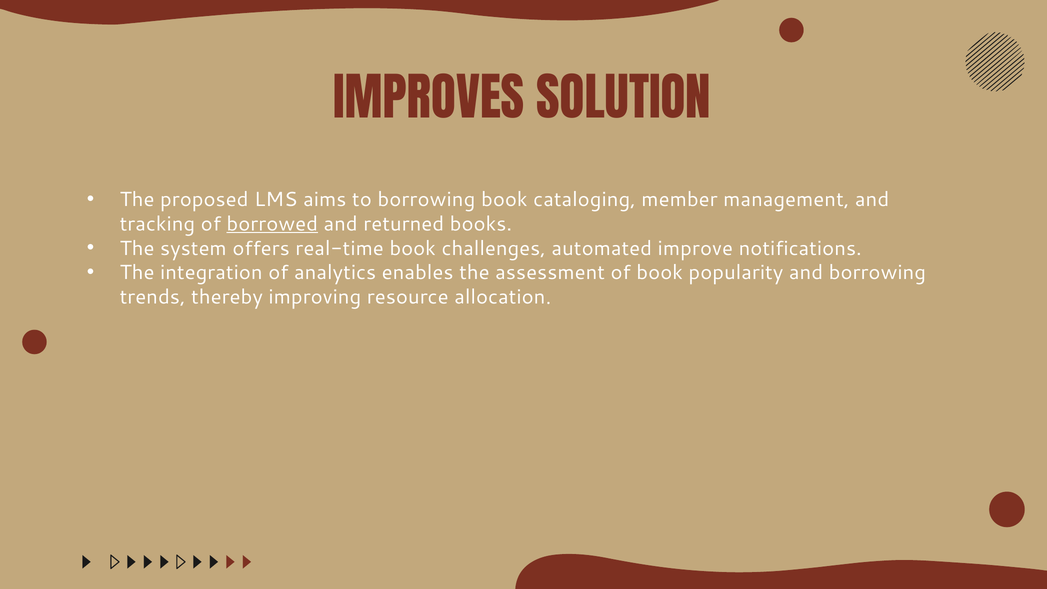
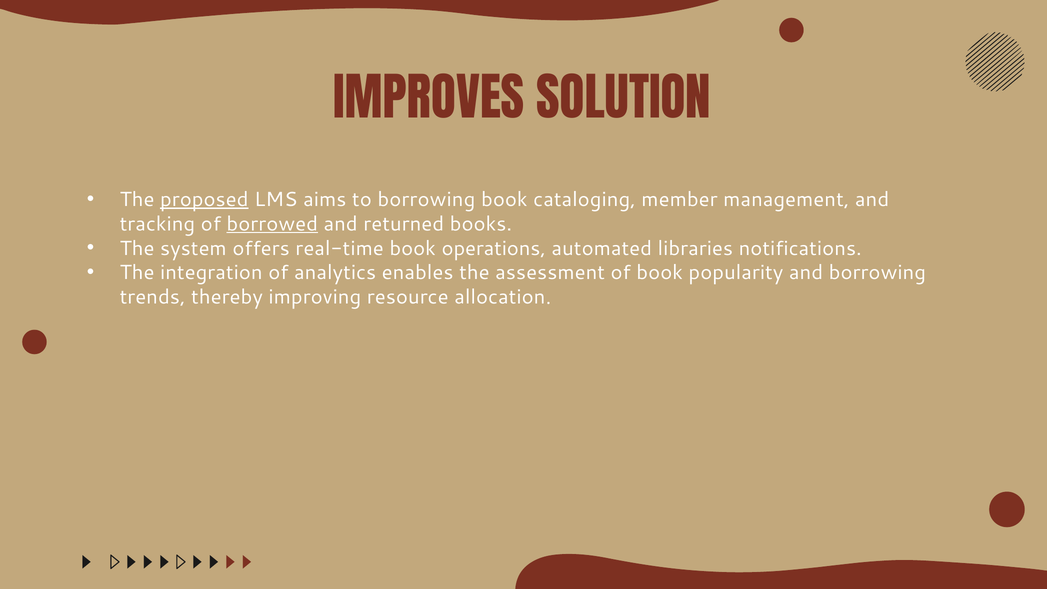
proposed underline: none -> present
challenges: challenges -> operations
improve: improve -> libraries
